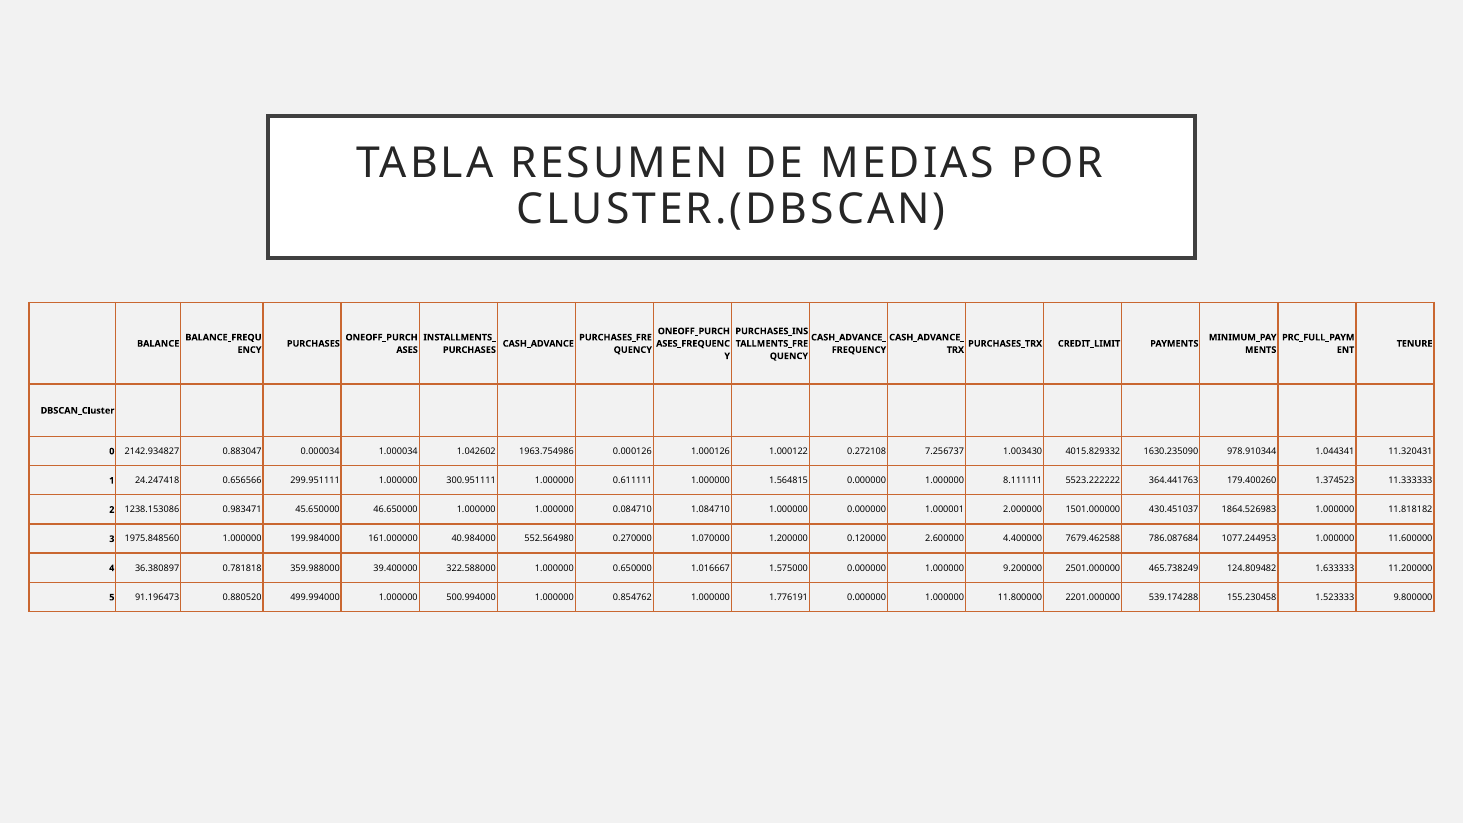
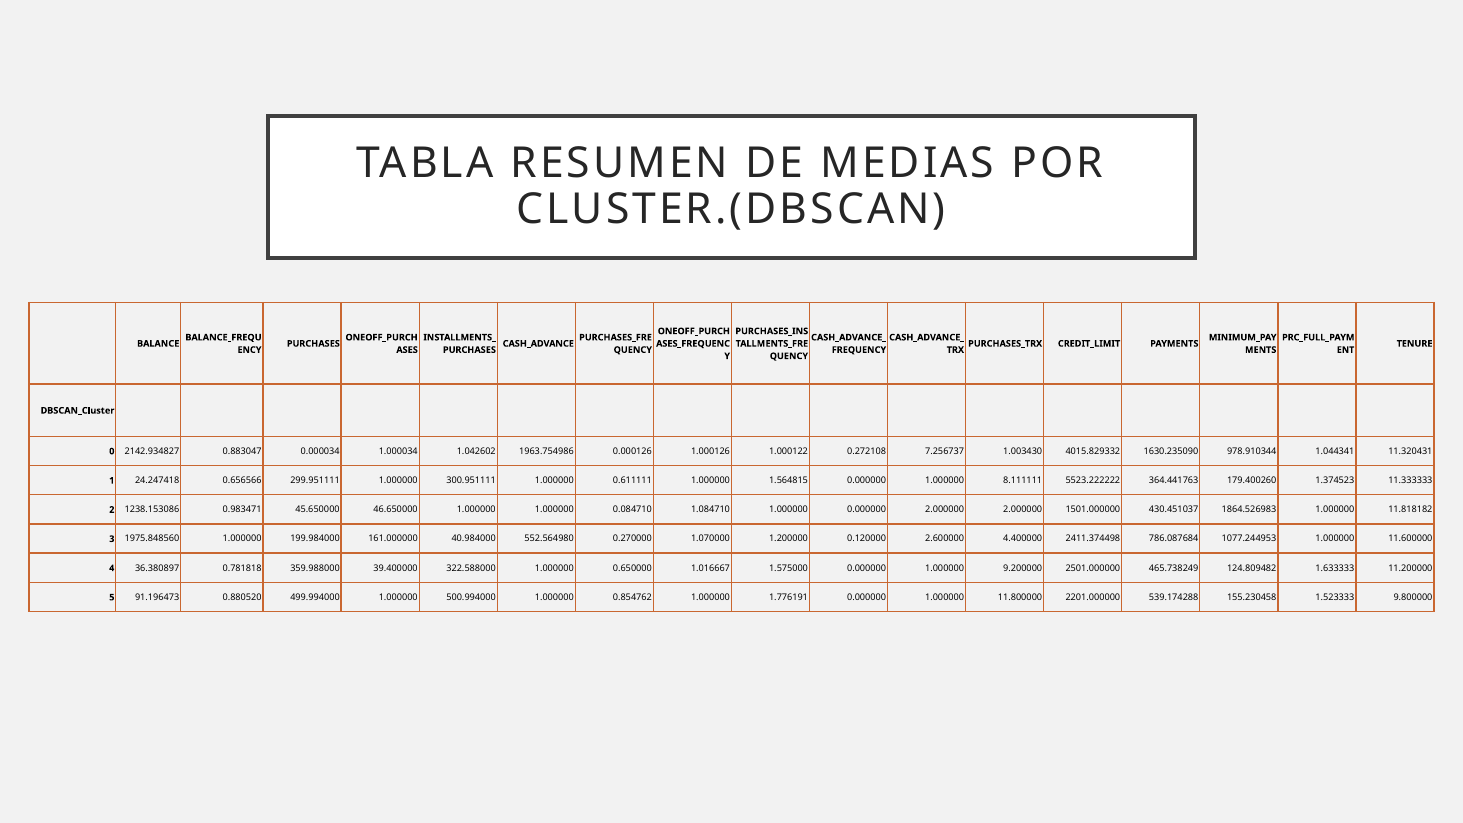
0.000000 1.000001: 1.000001 -> 2.000000
7679.462588: 7679.462588 -> 2411.374498
